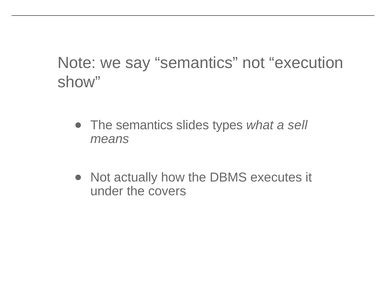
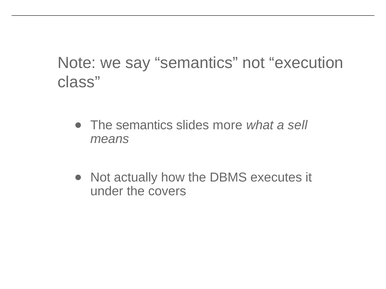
show: show -> class
types: types -> more
